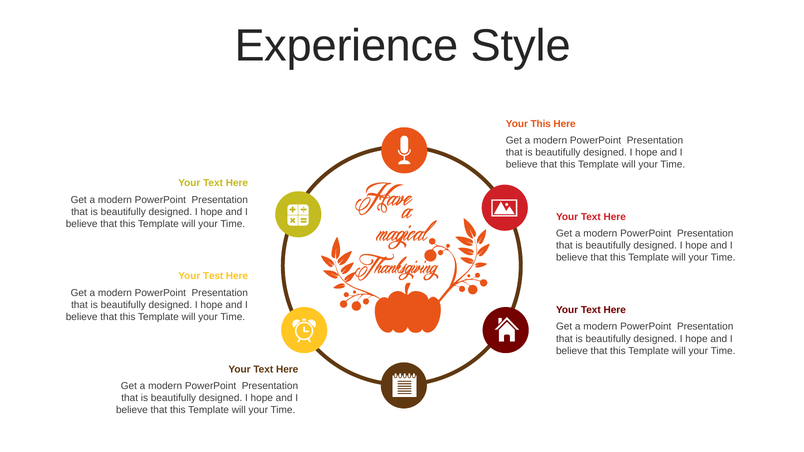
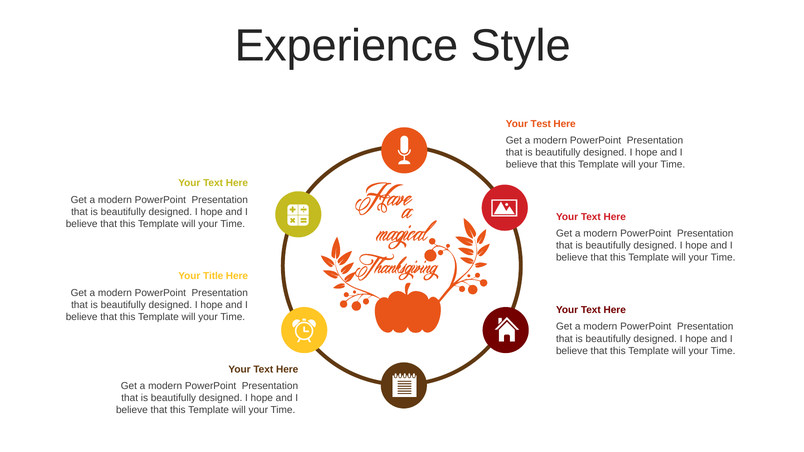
Your This: This -> Test
Test: Test -> Title
